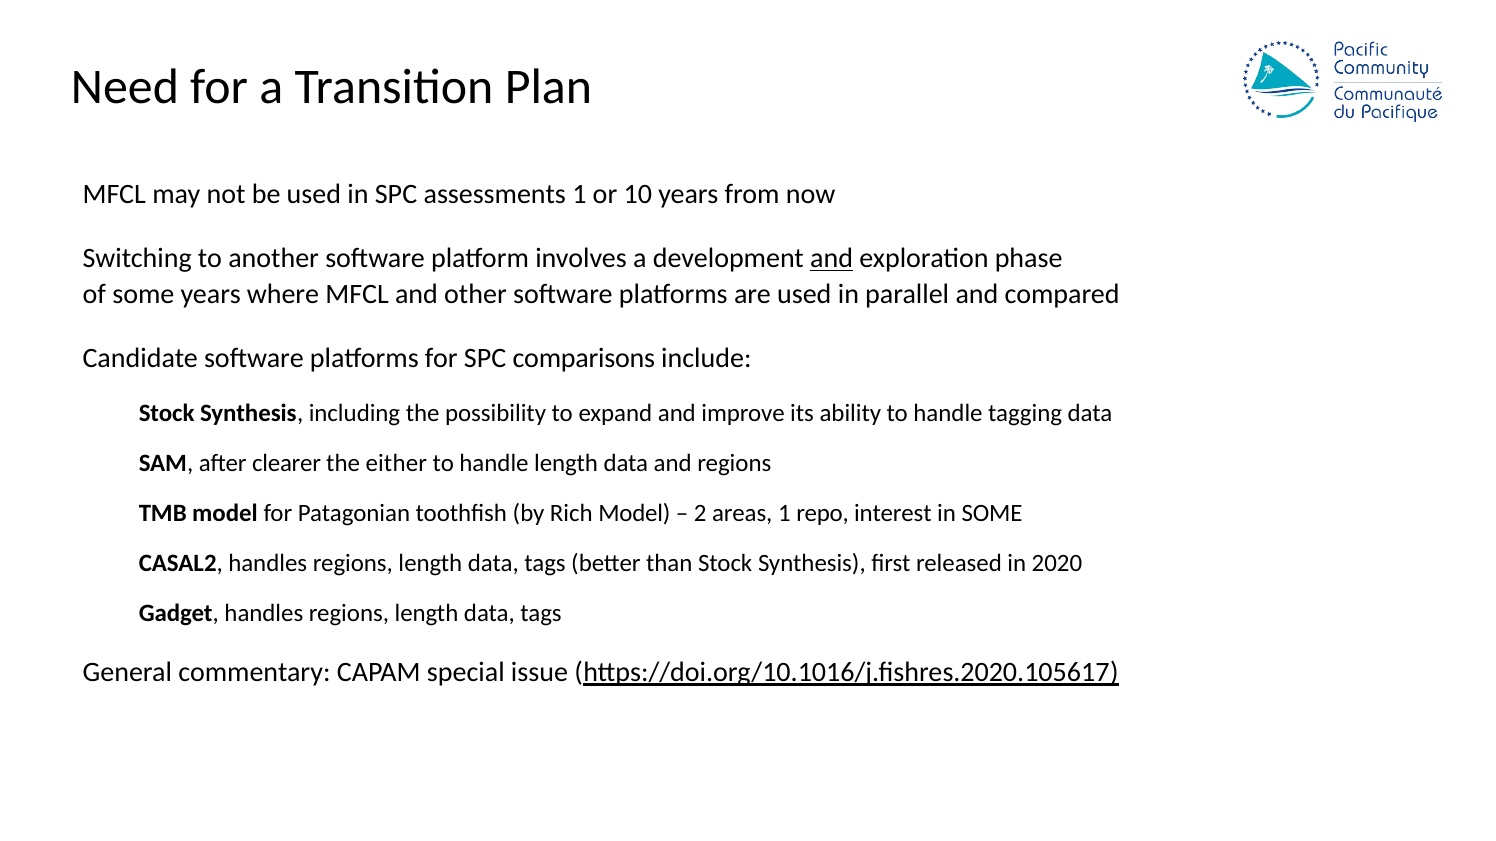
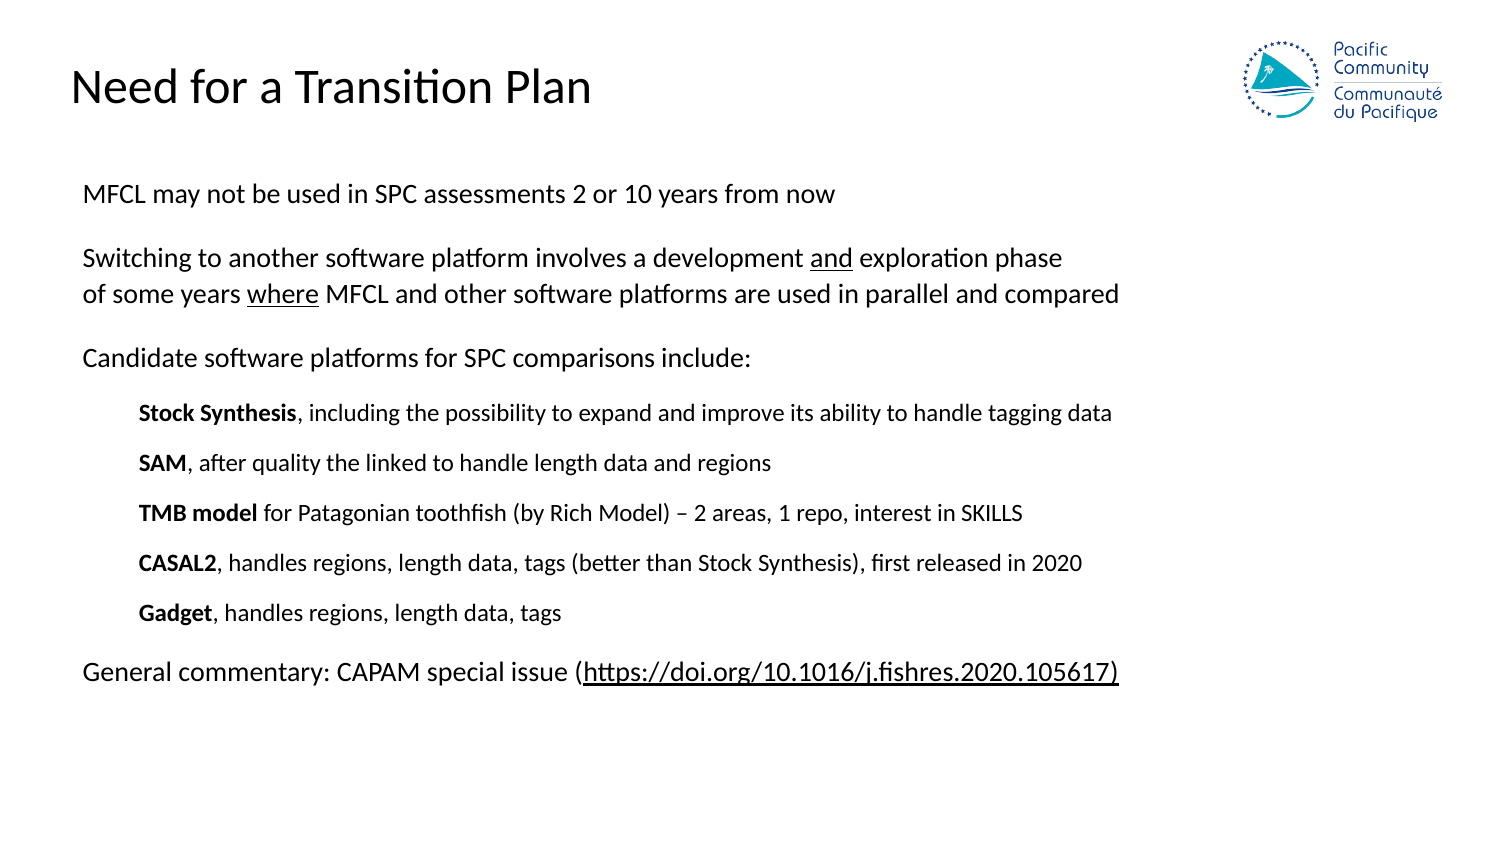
assessments 1: 1 -> 2
where underline: none -> present
clearer: clearer -> quality
either: either -> linked
in SOME: SOME -> SKILLS
